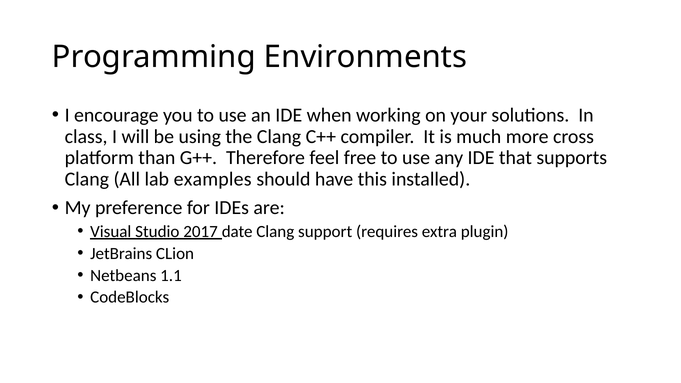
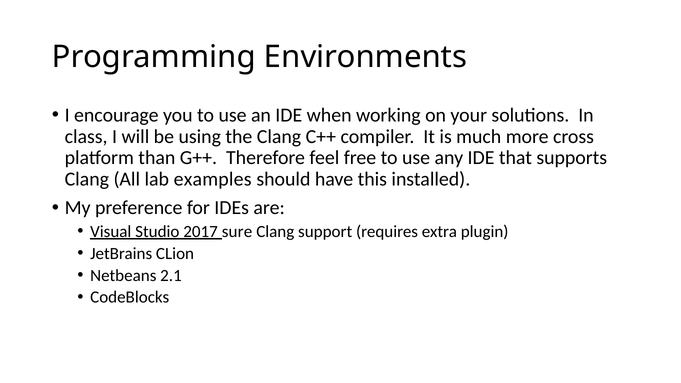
date: date -> sure
1.1: 1.1 -> 2.1
